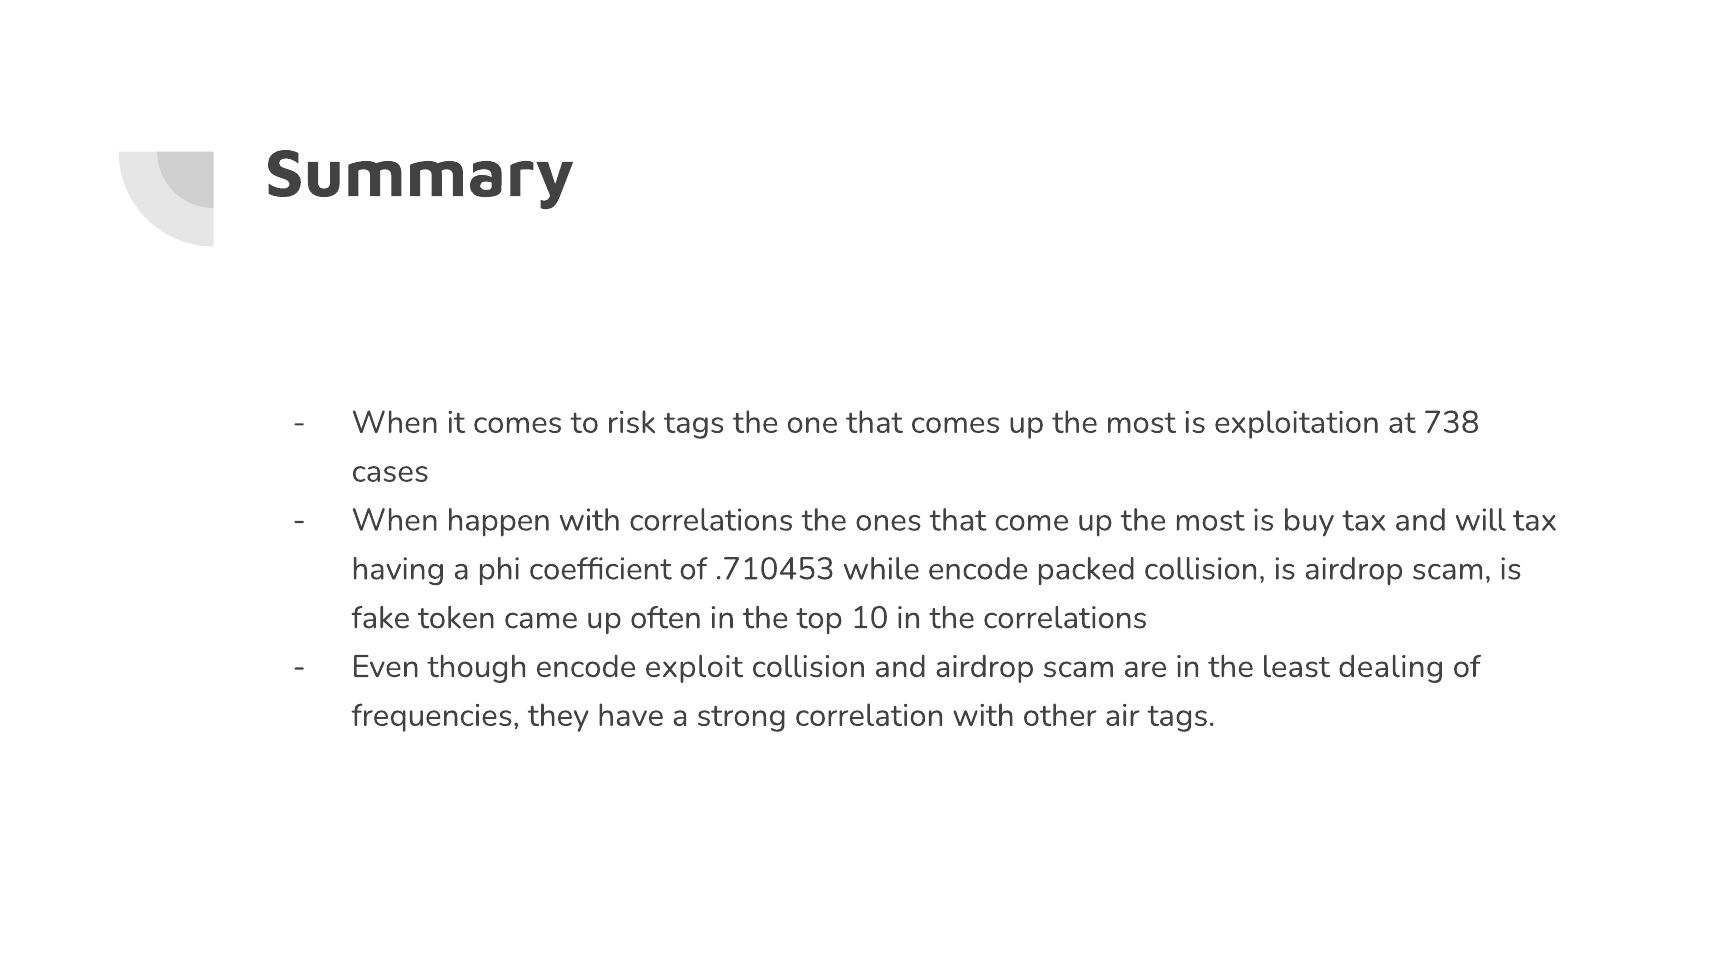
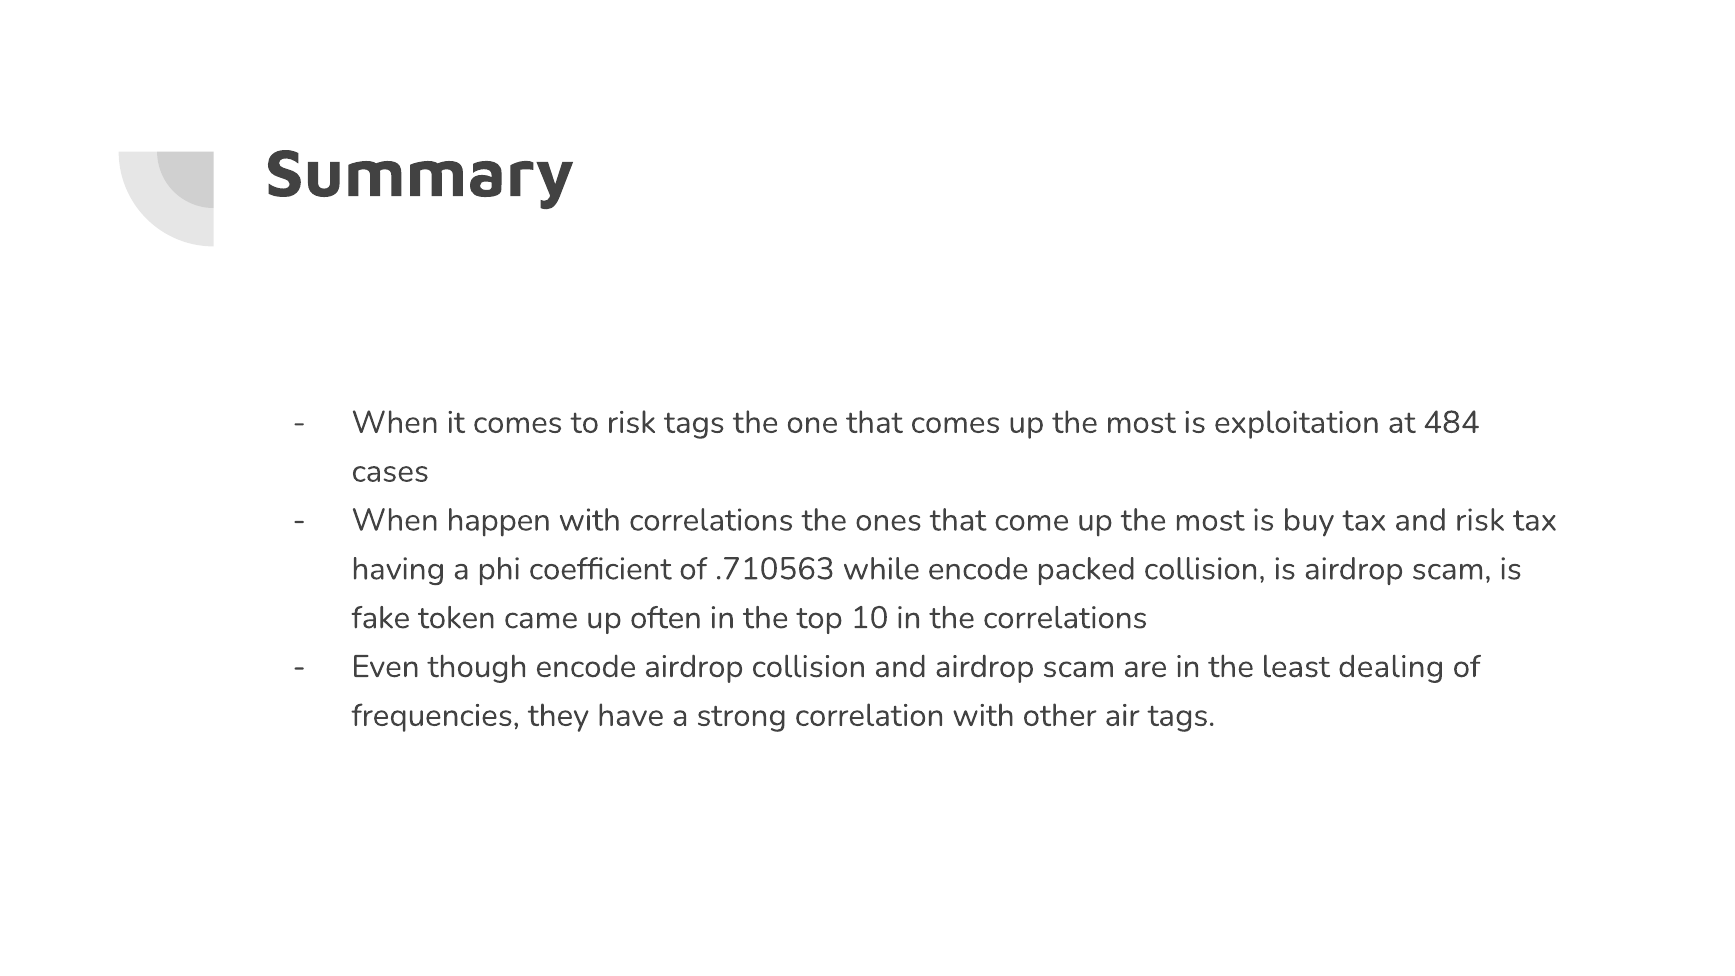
738: 738 -> 484
and will: will -> risk
.710453: .710453 -> .710563
encode exploit: exploit -> airdrop
